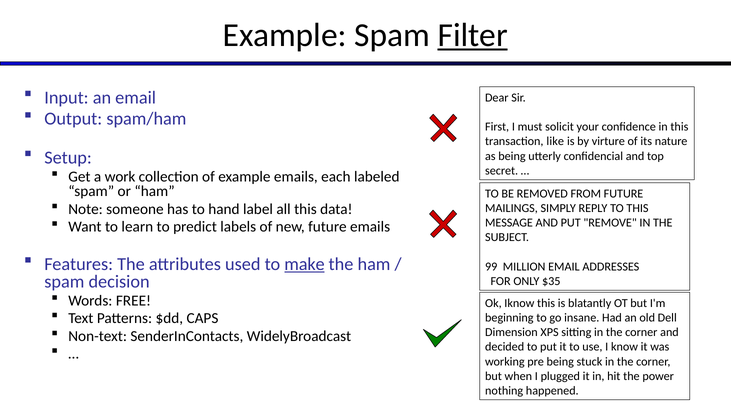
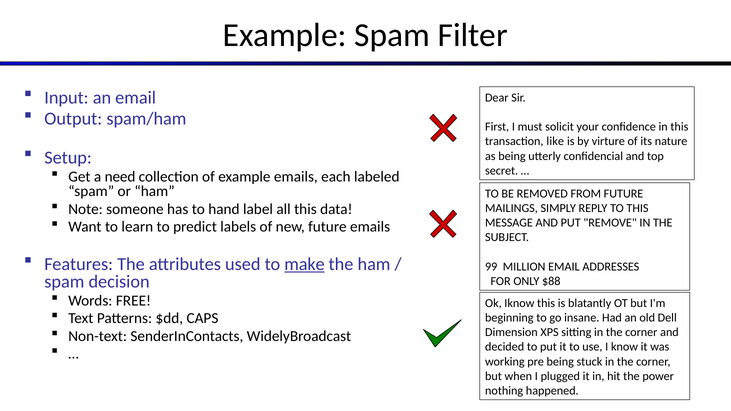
Filter underline: present -> none
work: work -> need
$35: $35 -> $88
